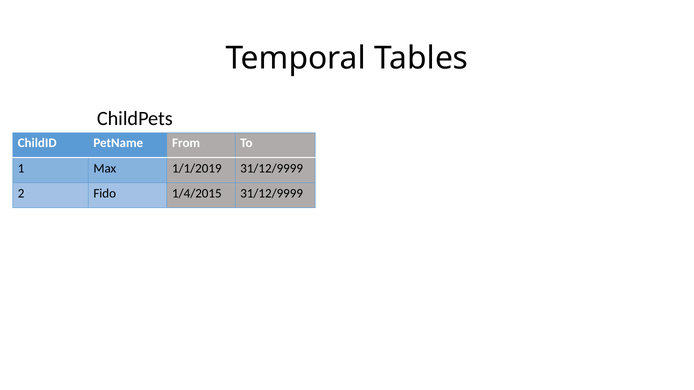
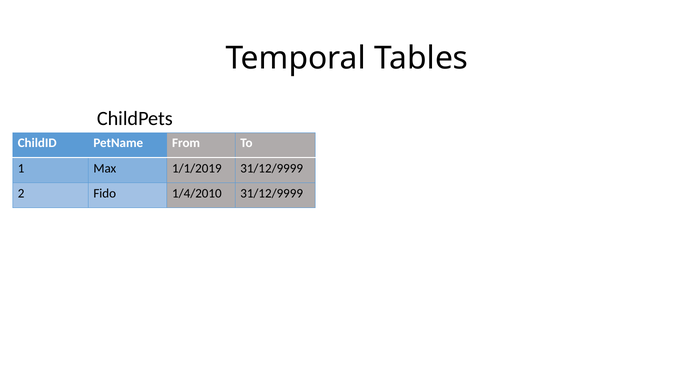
1/4/2015: 1/4/2015 -> 1/4/2010
